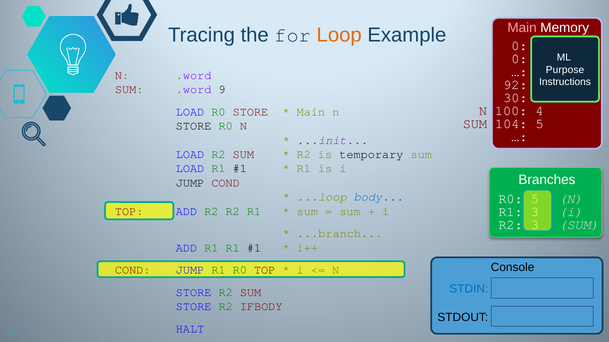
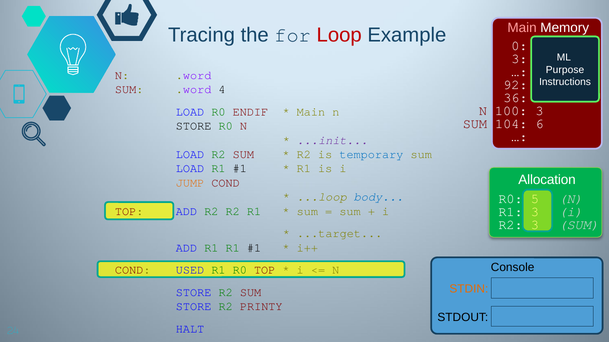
Loop colour: orange -> red
0 at (519, 59): 0 -> 3
9: 9 -> 4
30: 30 -> 36
100 4: 4 -> 3
R0 STORE: STORE -> ENDIF
104 5: 5 -> 6
temporary colour: black -> blue
Branches: Branches -> Allocation
JUMP at (190, 183) colour: black -> orange
...branch: ...branch -> ...target
COND JUMP: JUMP -> USED
STDIN colour: blue -> orange
IFBODY: IFBODY -> PRINTY
